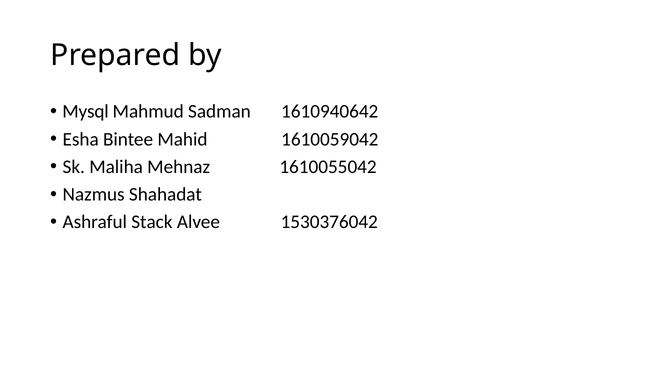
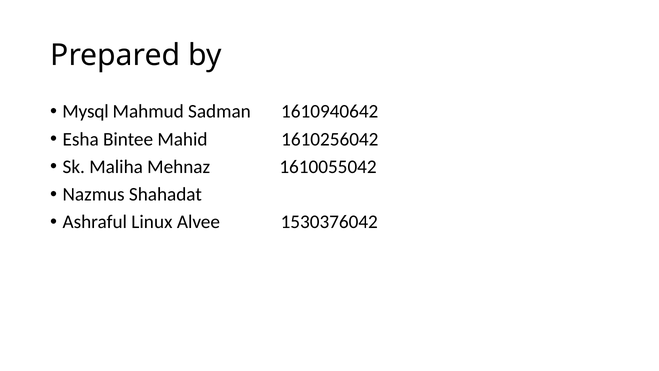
1610059042: 1610059042 -> 1610256042
Stack: Stack -> Linux
